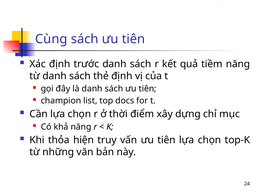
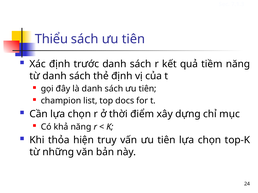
Cùng: Cùng -> Thiểu
